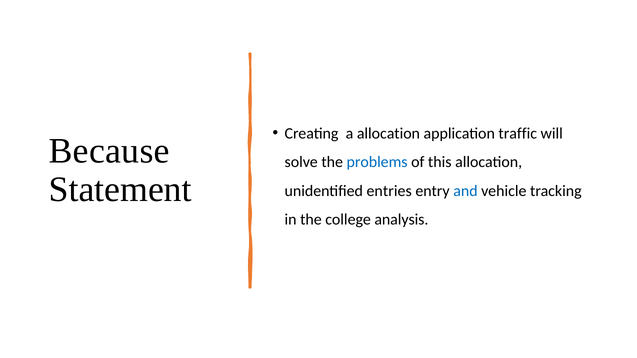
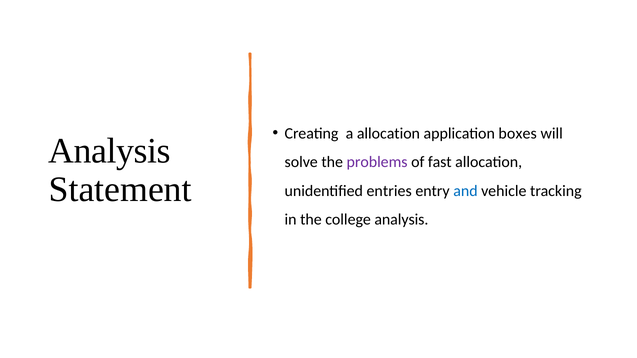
traffic: traffic -> boxes
Because at (109, 151): Because -> Analysis
problems colour: blue -> purple
this: this -> fast
